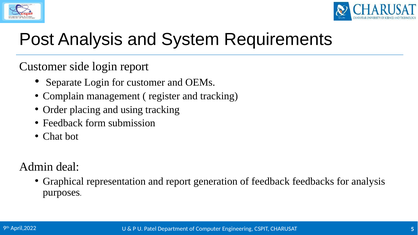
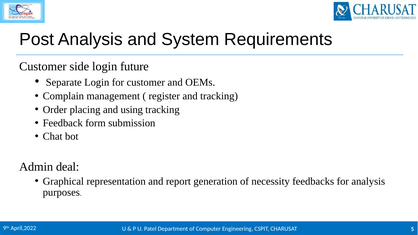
login report: report -> future
of feedback: feedback -> necessity
